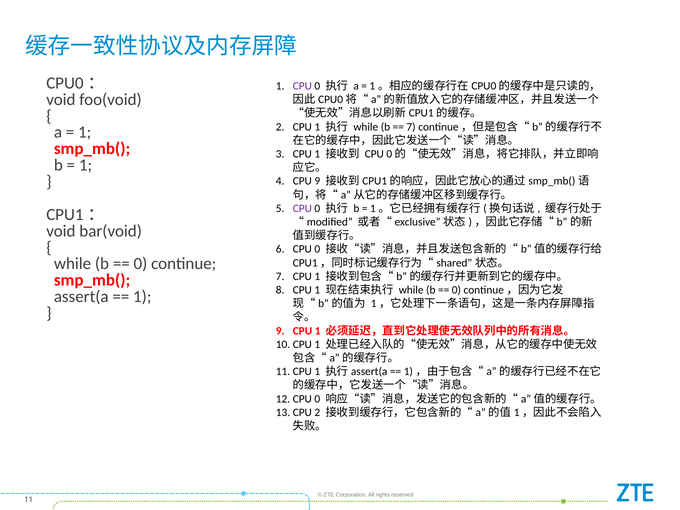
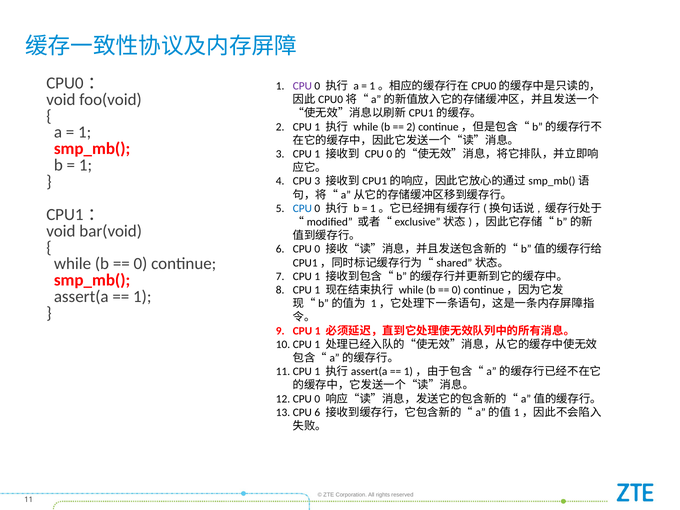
7 at (411, 127): 7 -> 2
CPU 9: 9 -> 3
CPU at (302, 208) colour: purple -> blue
2 at (317, 412): 2 -> 6
